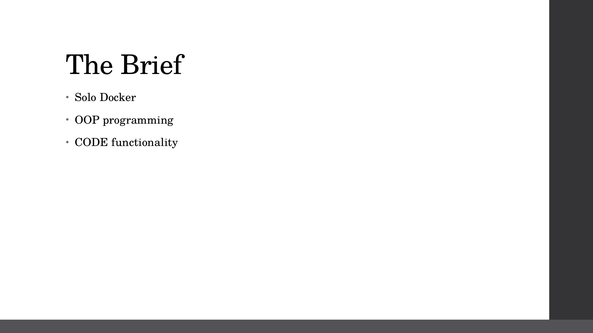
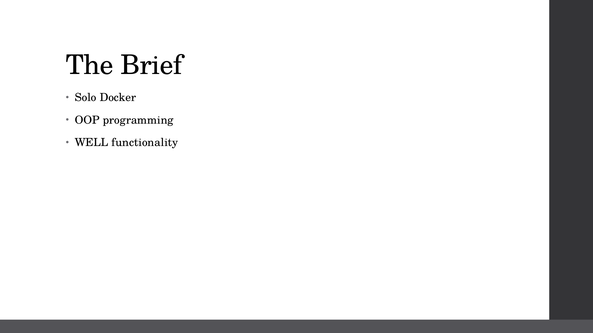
CODE: CODE -> WELL
